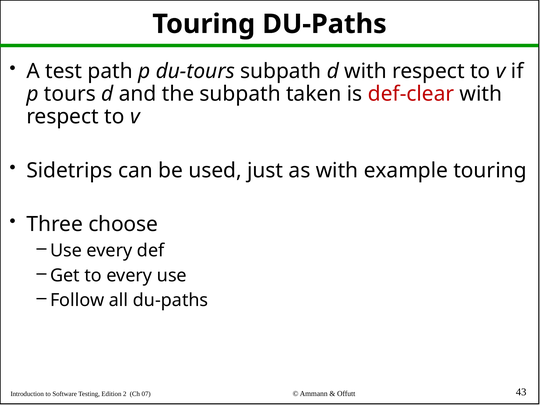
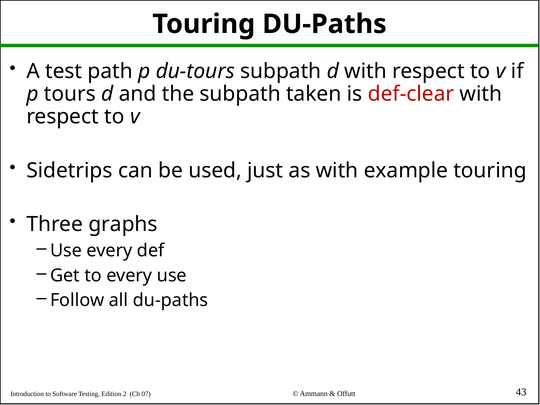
choose: choose -> graphs
